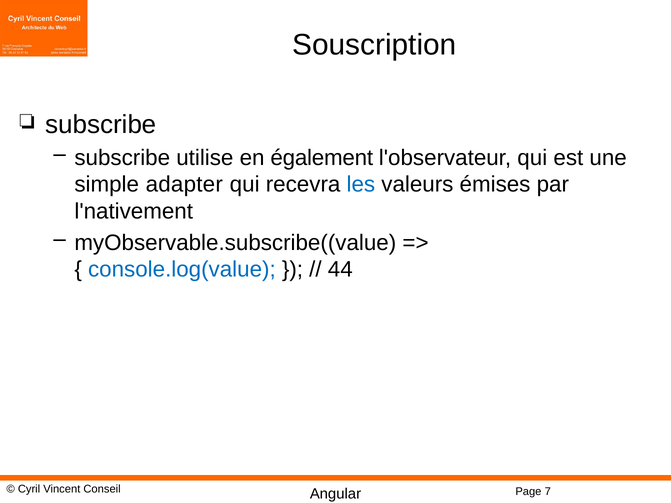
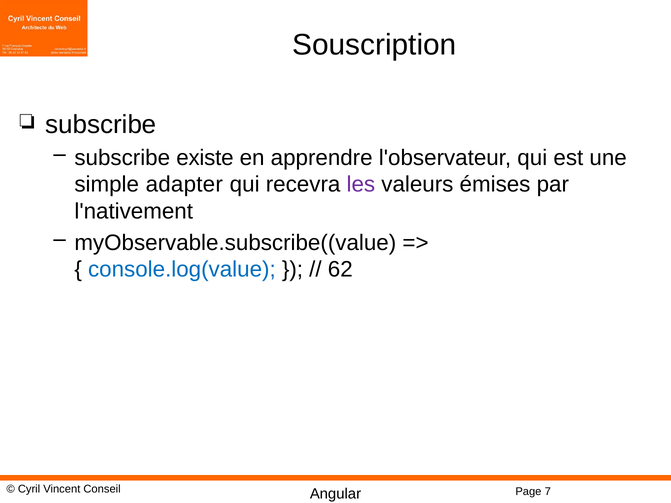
utilise: utilise -> existe
également: également -> apprendre
les colour: blue -> purple
44: 44 -> 62
